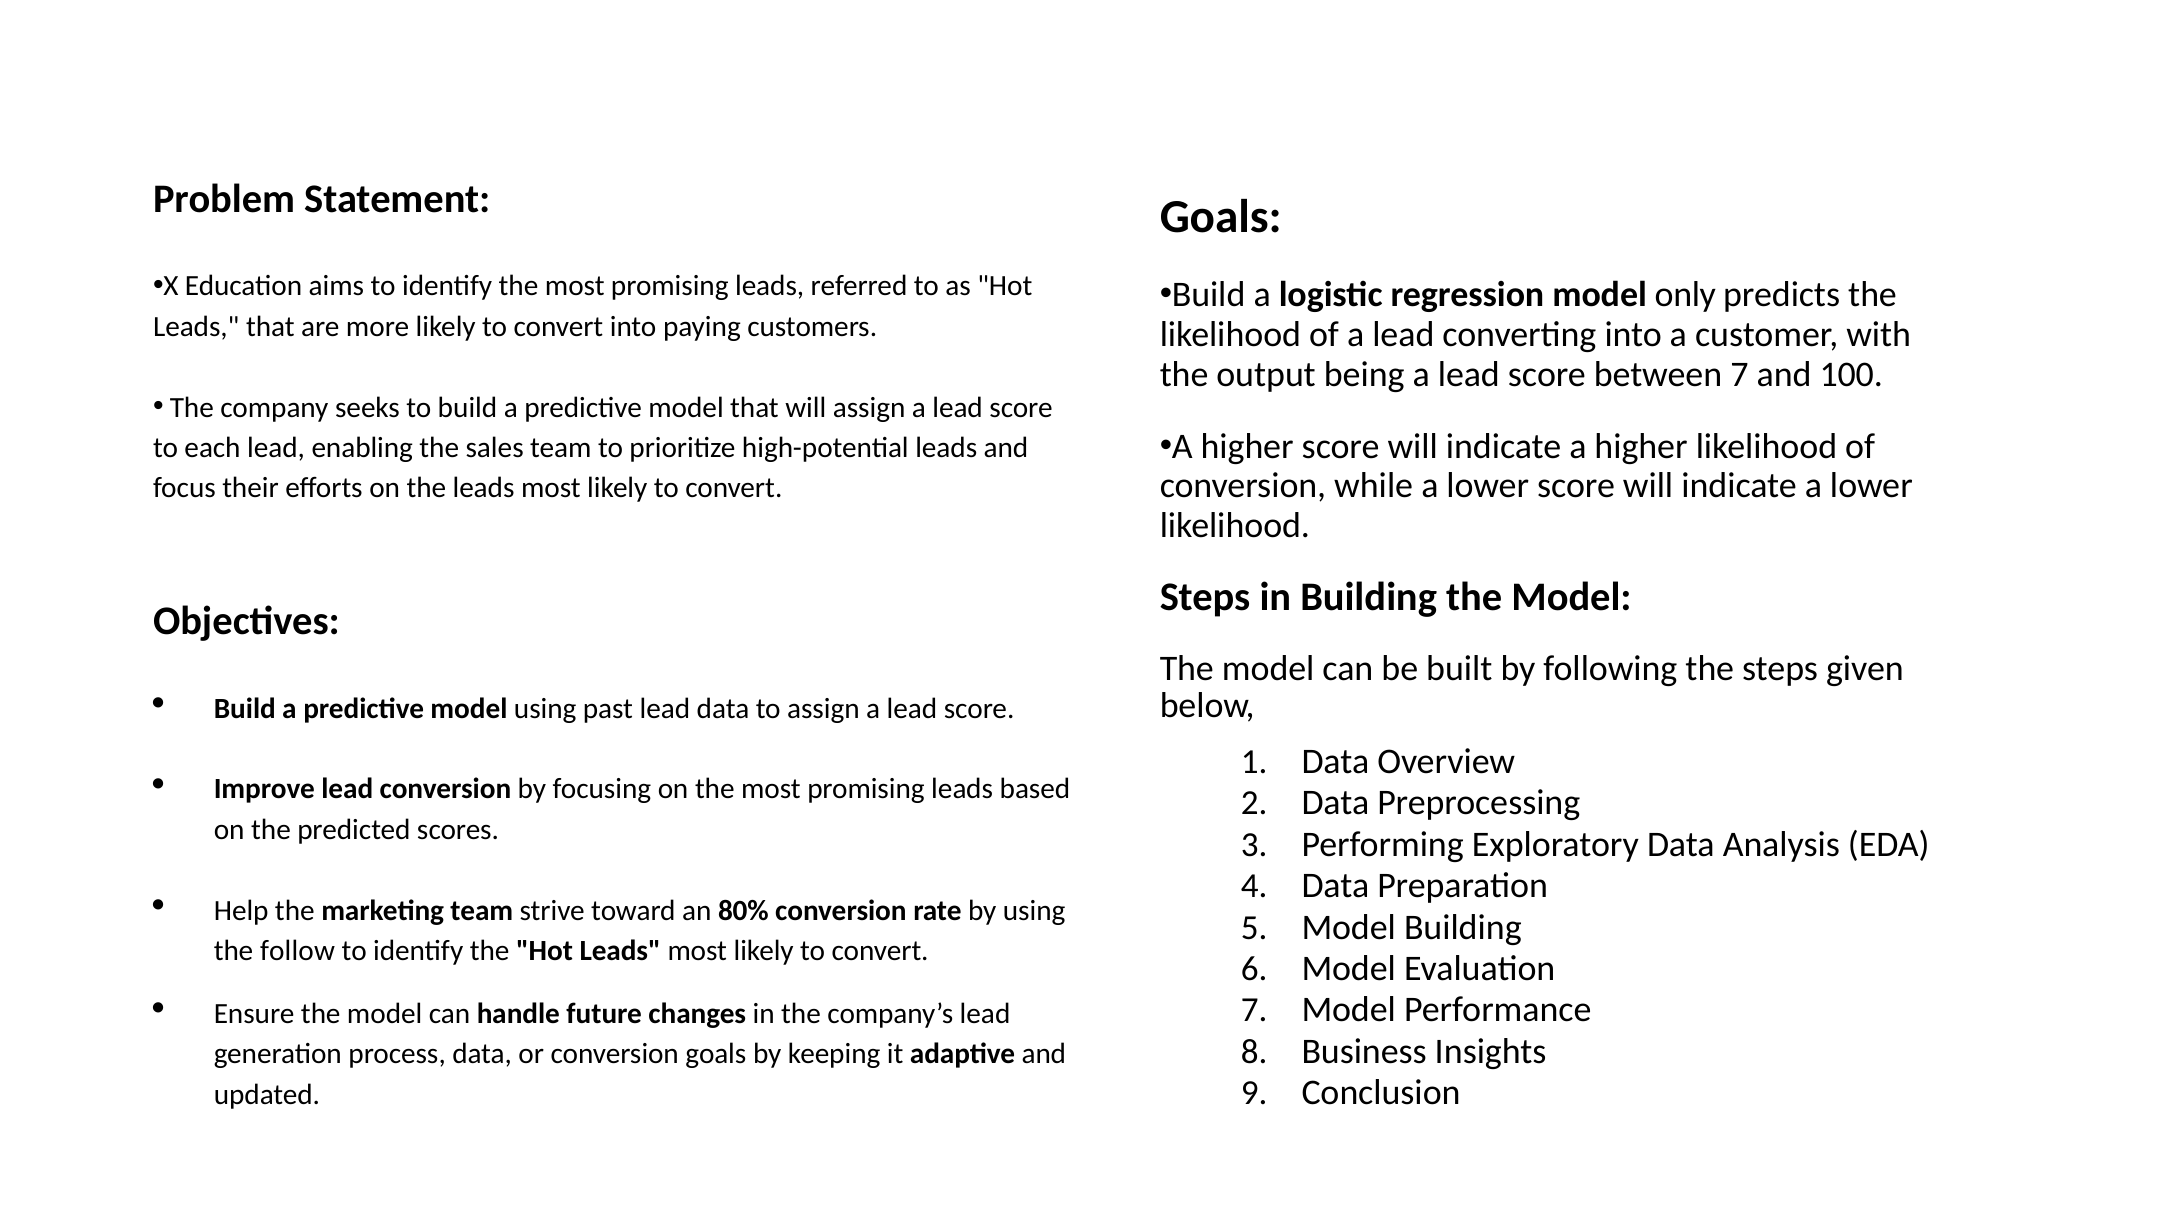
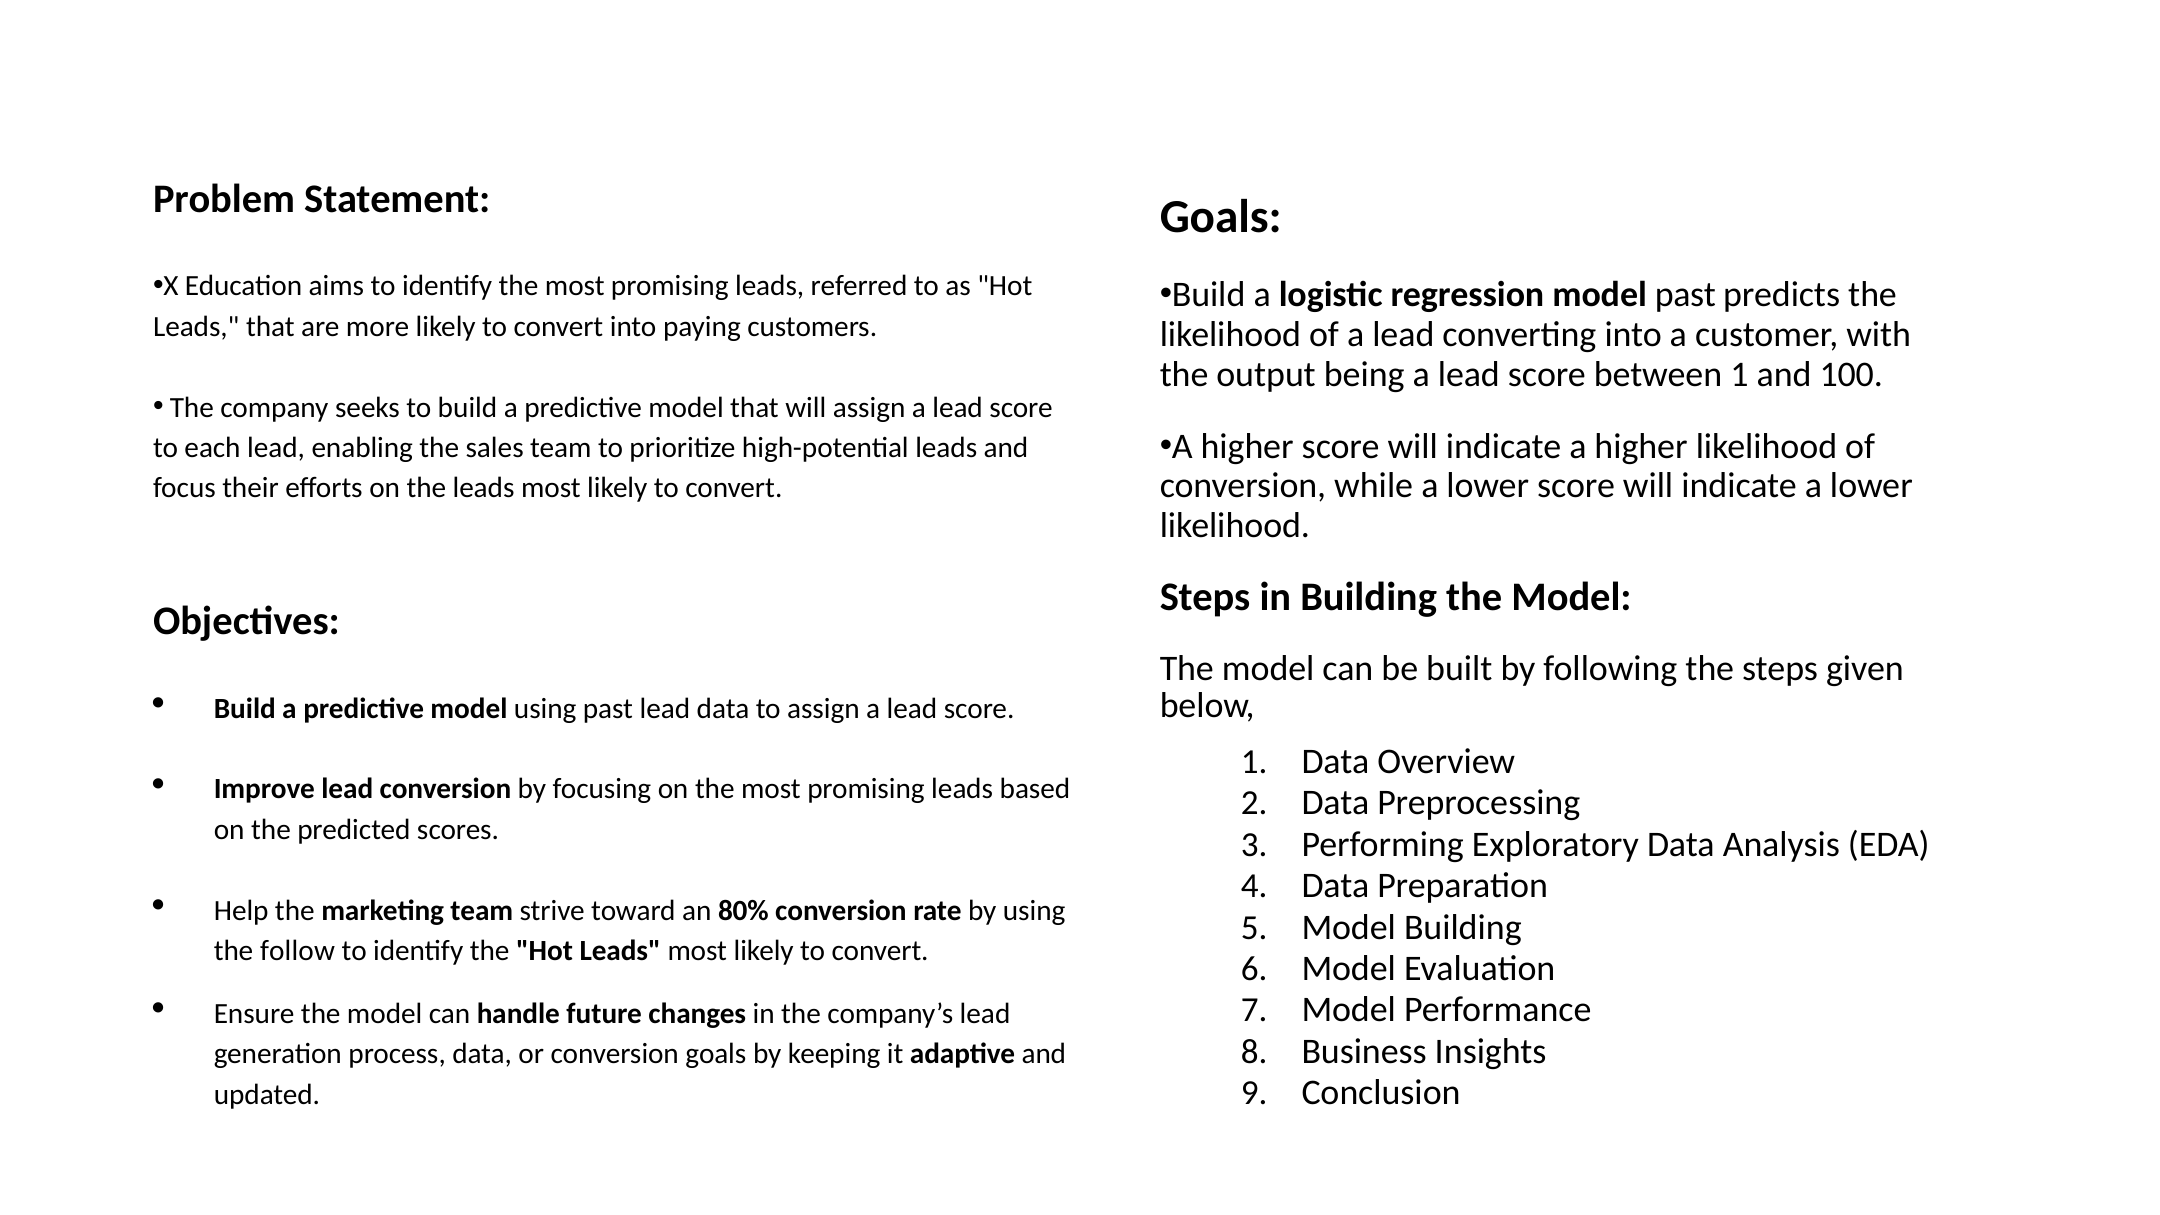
model only: only -> past
between 7: 7 -> 1
